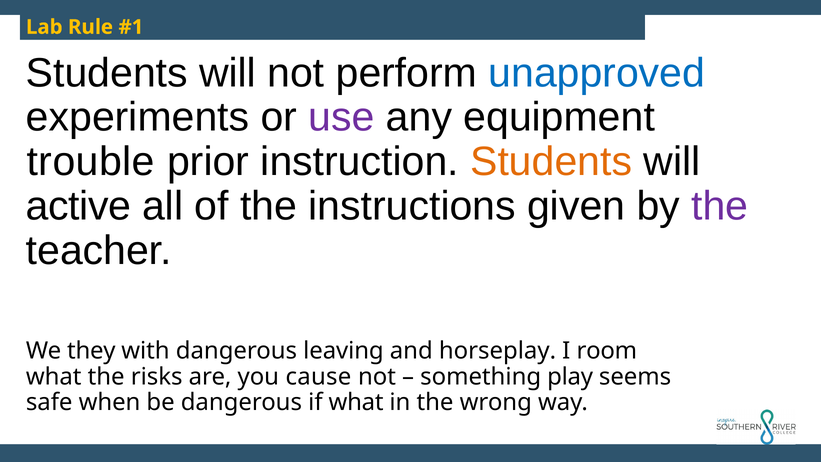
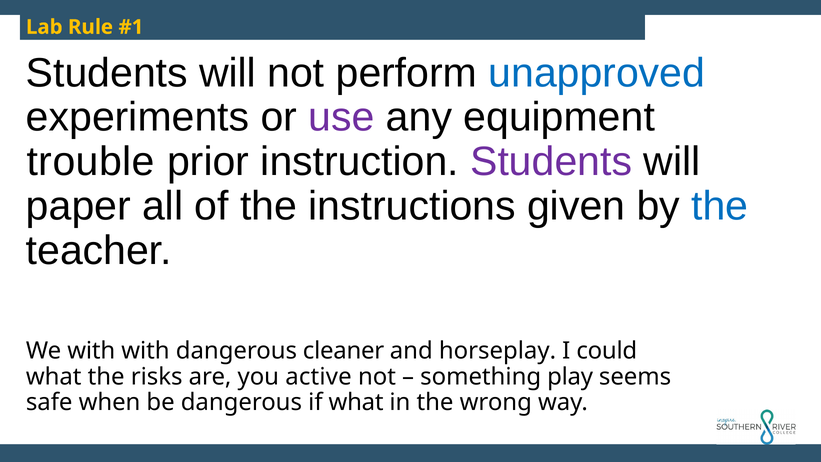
Students at (551, 162) colour: orange -> purple
active: active -> paper
the at (720, 206) colour: purple -> blue
We they: they -> with
leaving: leaving -> cleaner
room: room -> could
cause: cause -> active
